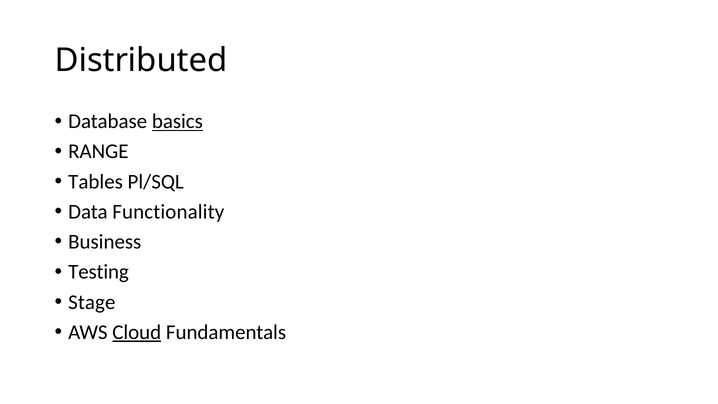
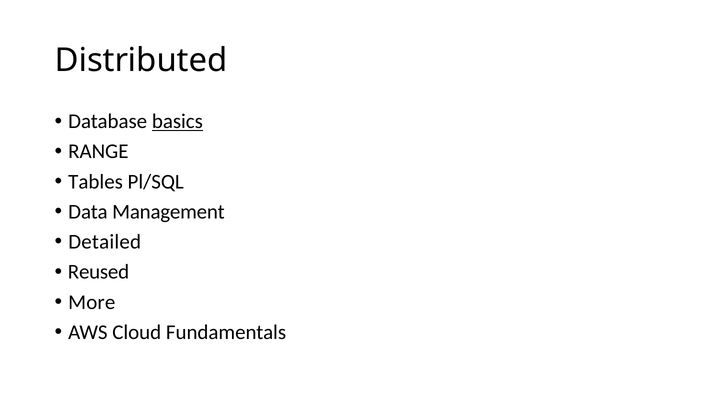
Functionality: Functionality -> Management
Business: Business -> Detailed
Testing: Testing -> Reused
Stage: Stage -> More
Cloud underline: present -> none
